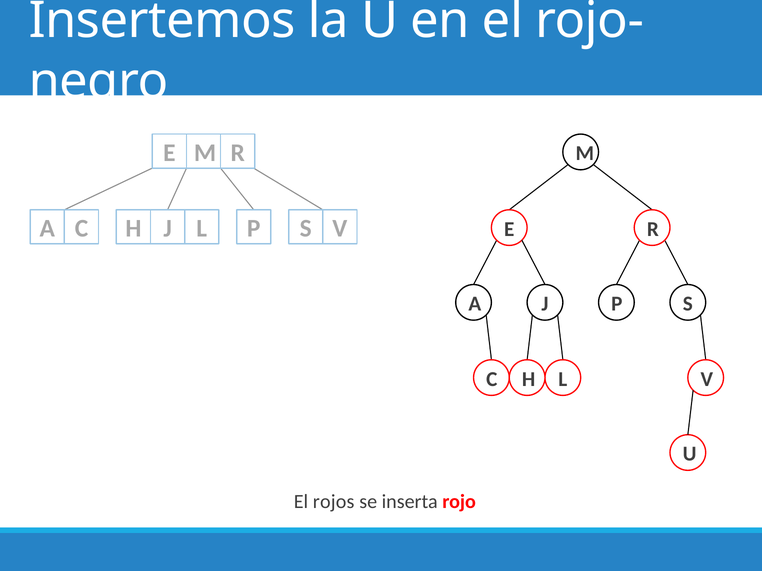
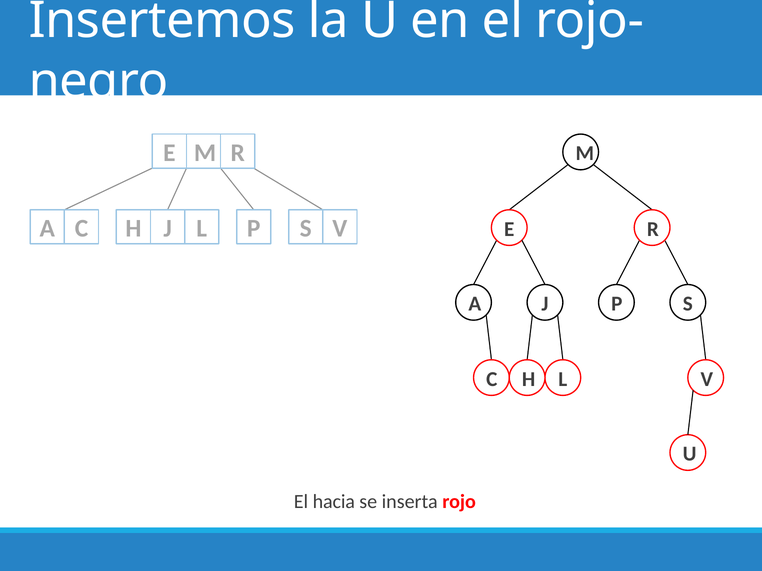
rojos: rojos -> hacia
